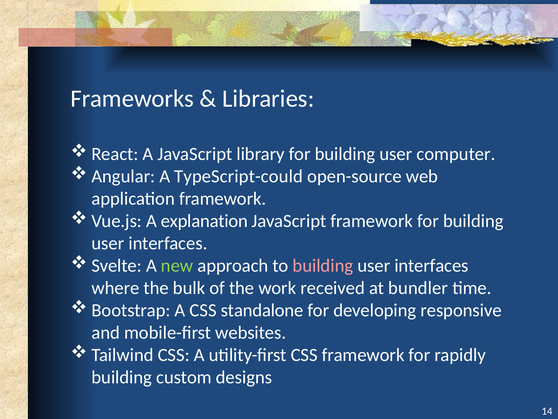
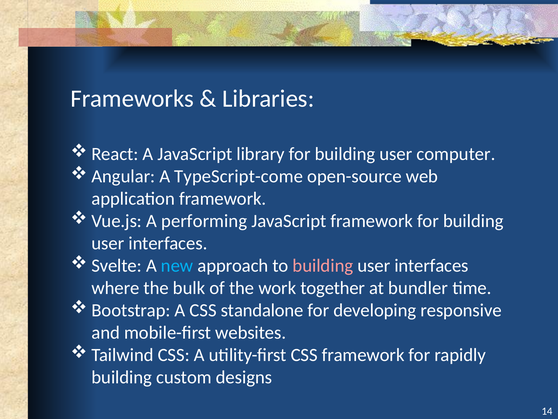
TypeScript-could: TypeScript-could -> TypeScript-come
explanation: explanation -> performing
new colour: light green -> light blue
received: received -> together
